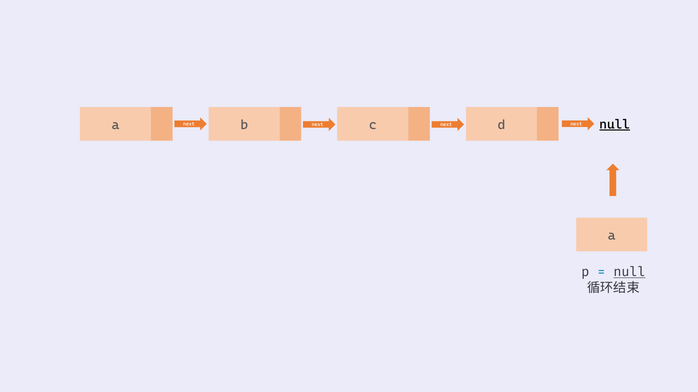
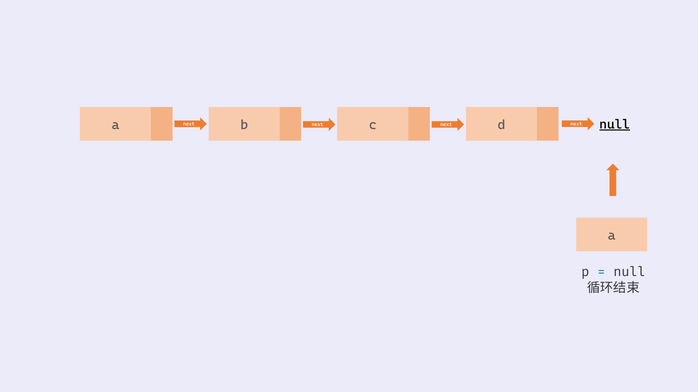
null at (630, 273) underline: present -> none
